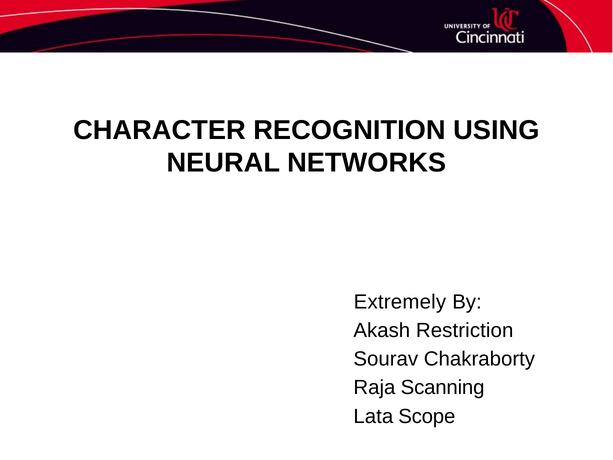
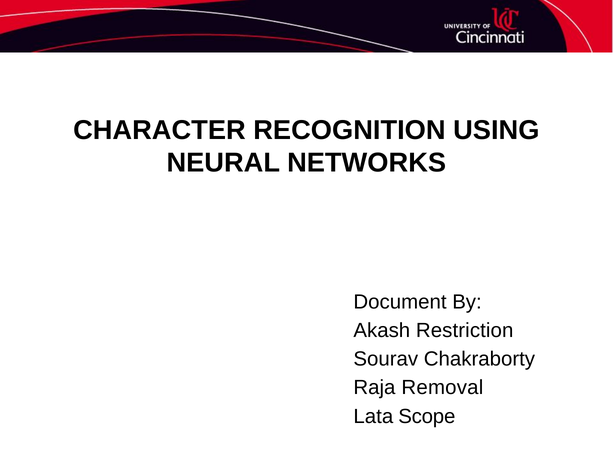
Extremely: Extremely -> Document
Scanning: Scanning -> Removal
